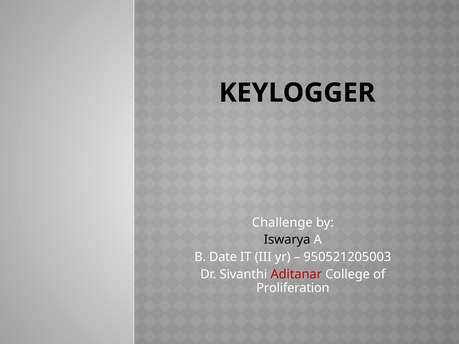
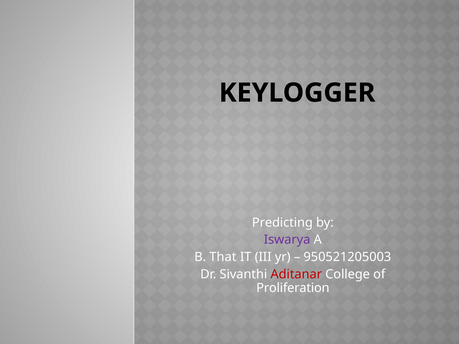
Challenge: Challenge -> Predicting
Iswarya colour: black -> purple
Date: Date -> That
